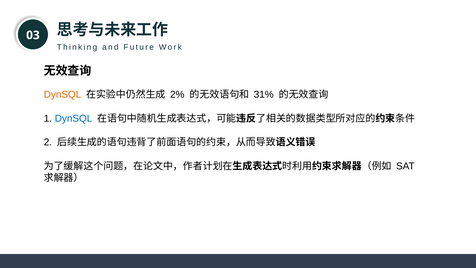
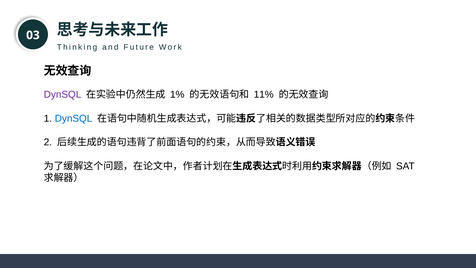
DynSQL at (63, 94) colour: orange -> purple
2%: 2% -> 1%
31%: 31% -> 11%
